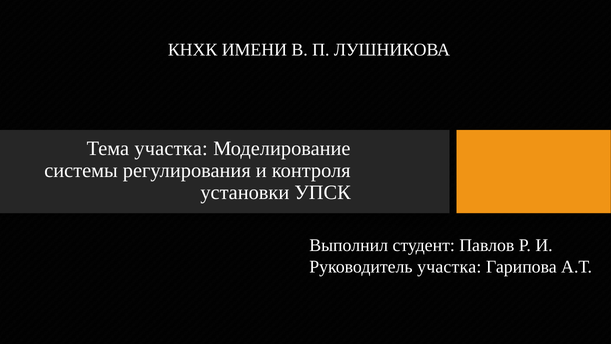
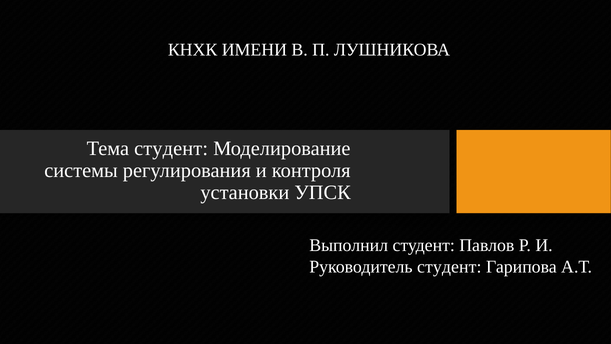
Тема участка: участка -> студент
Руководитель участка: участка -> студент
